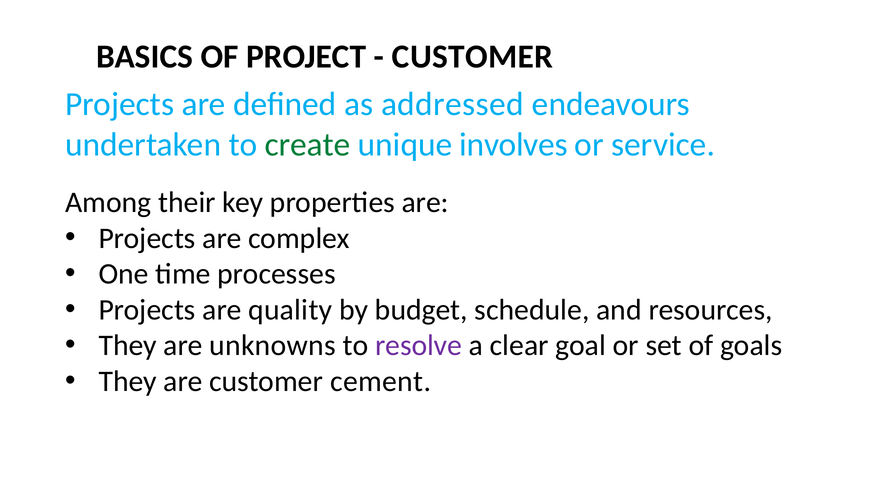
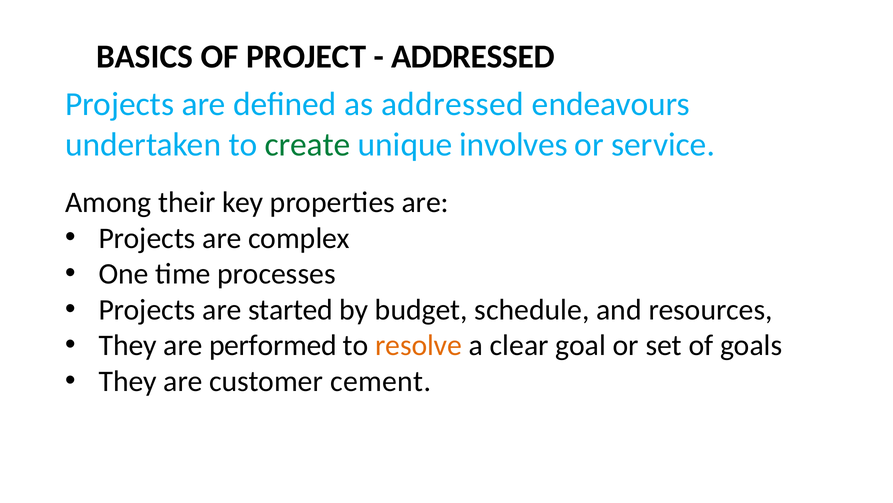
CUSTOMER at (473, 57): CUSTOMER -> ADDRESSED
quality: quality -> started
unknowns: unknowns -> performed
resolve colour: purple -> orange
